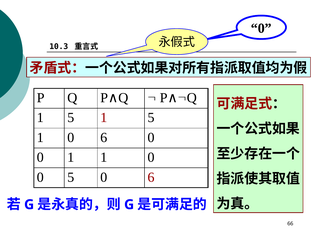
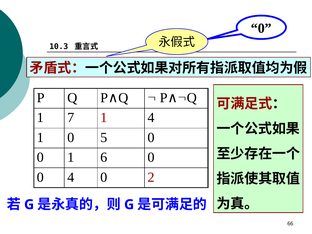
5 at (71, 118): 5 -> 7
5 at (151, 118): 5 -> 4
1 0 6: 6 -> 5
1 1: 1 -> 6
0 5: 5 -> 4
6 at (151, 177): 6 -> 2
